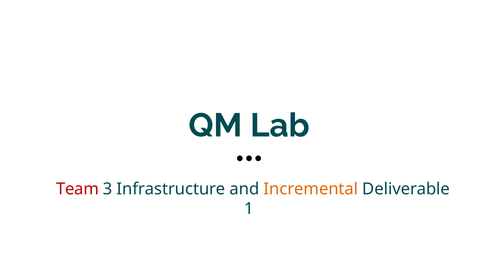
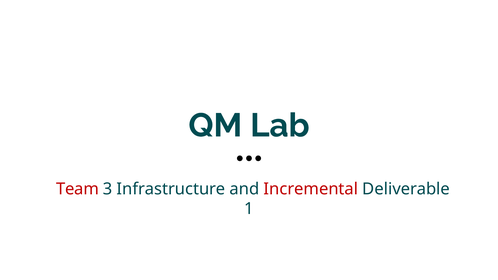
Incremental colour: orange -> red
